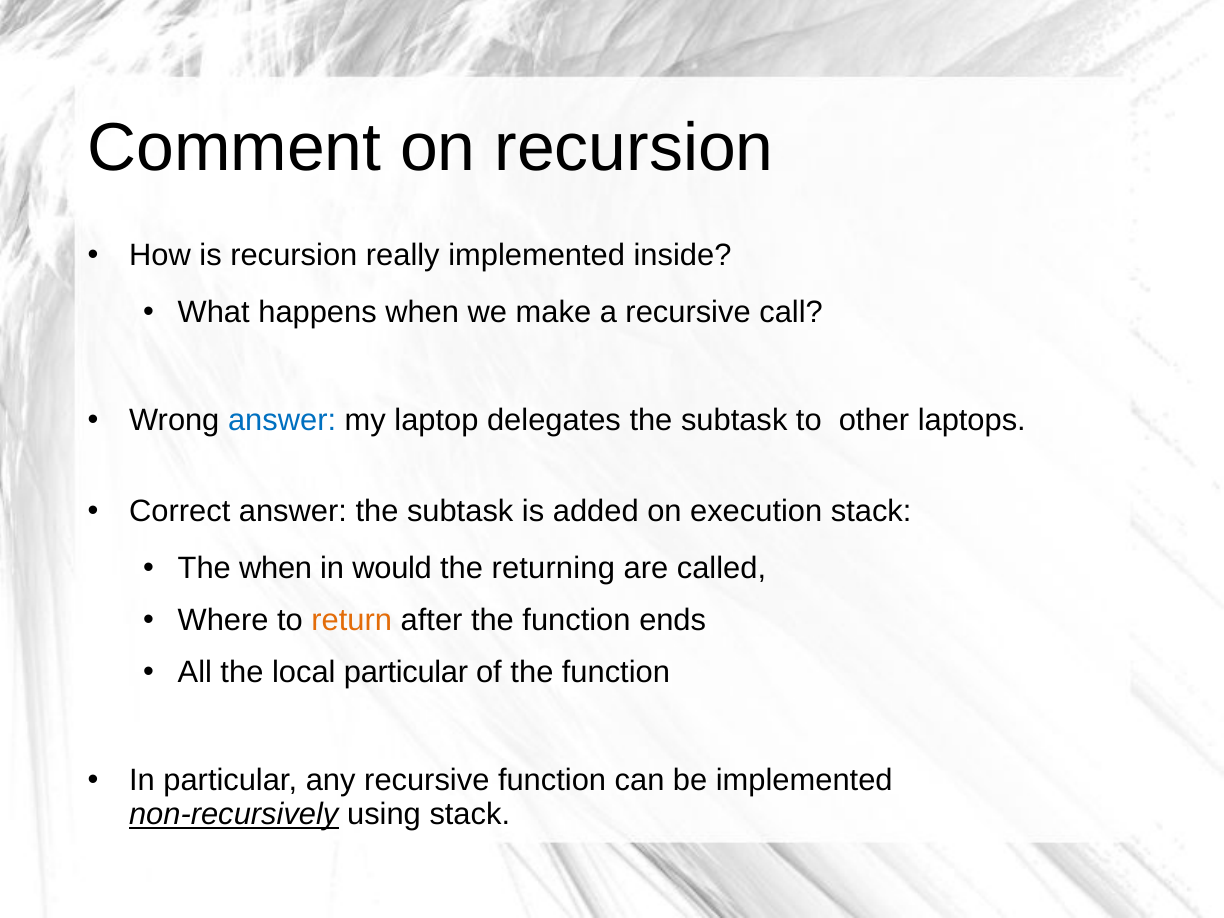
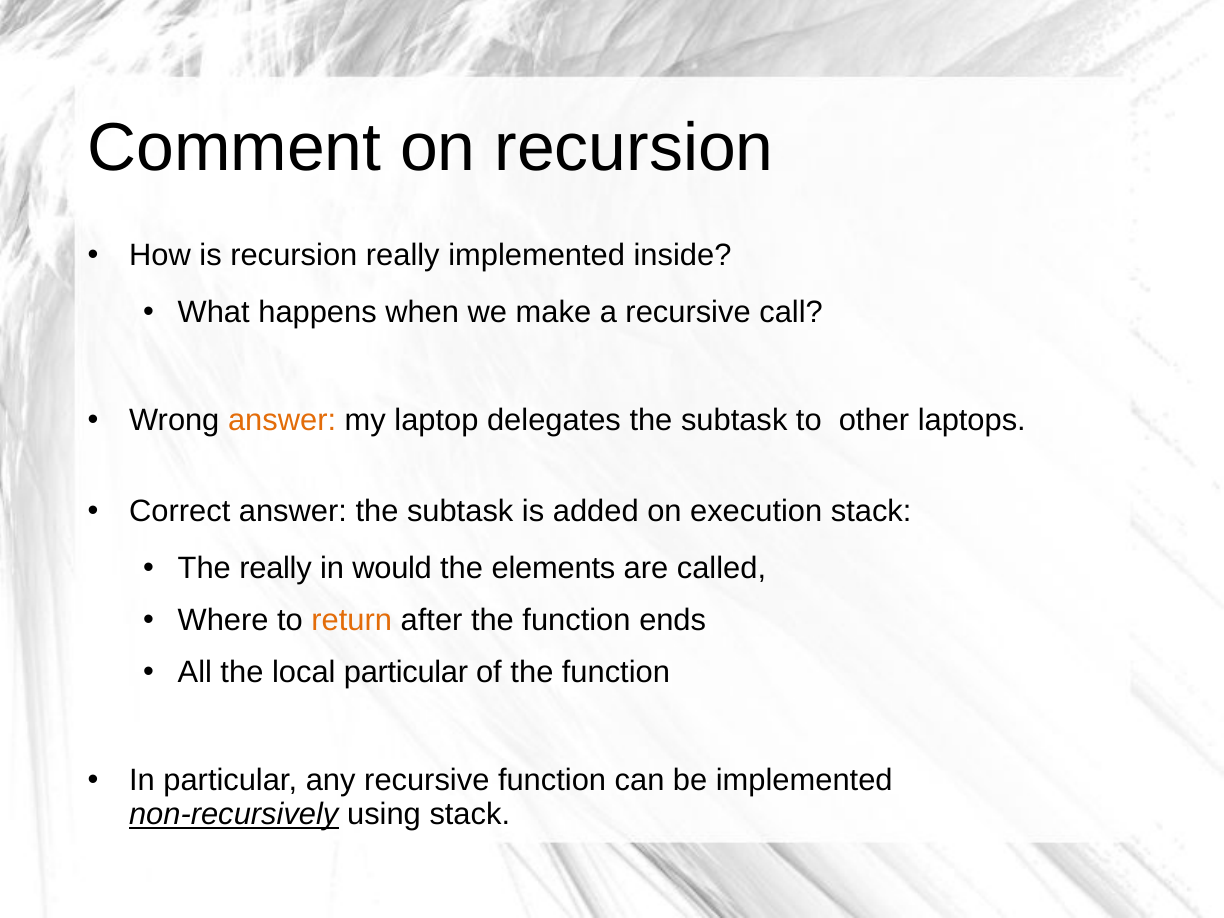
answer at (282, 421) colour: blue -> orange
The when: when -> really
returning: returning -> elements
